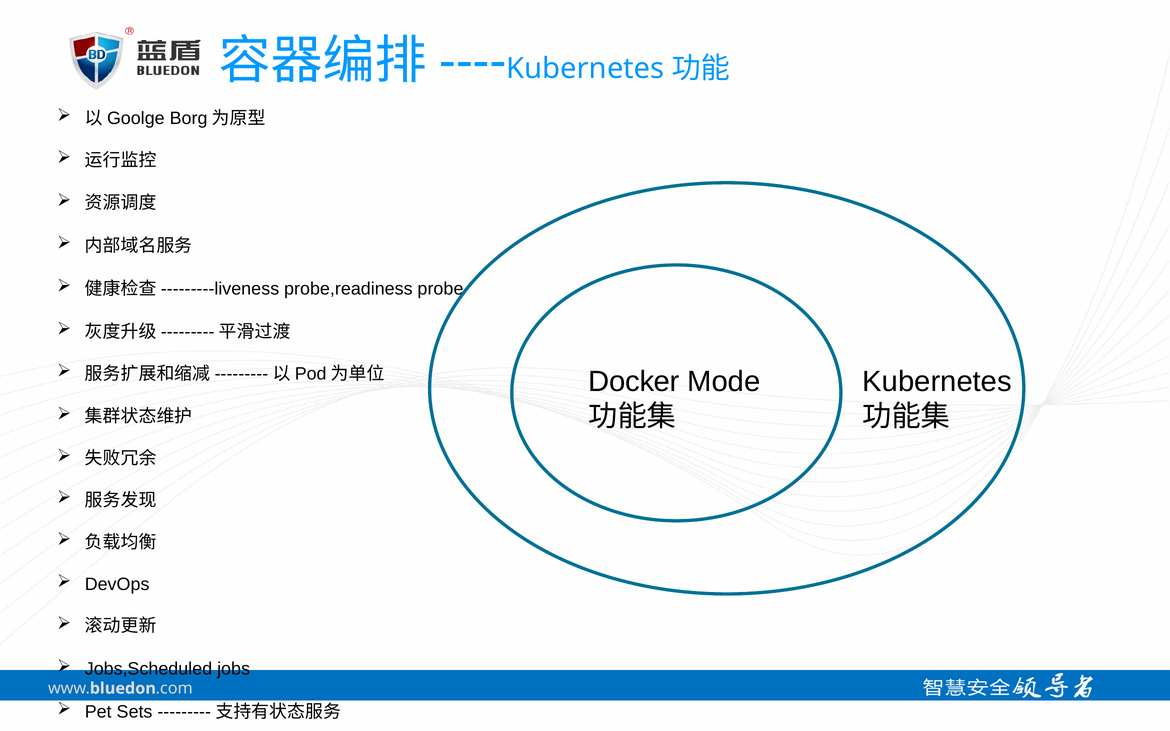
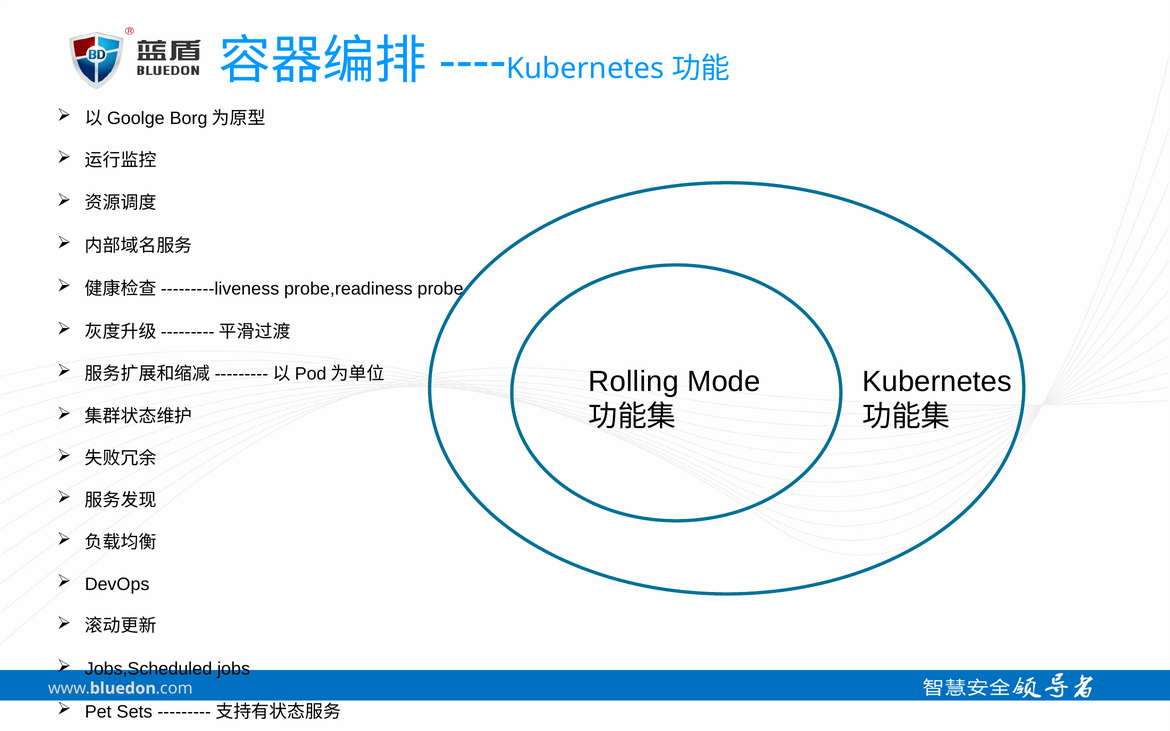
Docker: Docker -> Rolling
